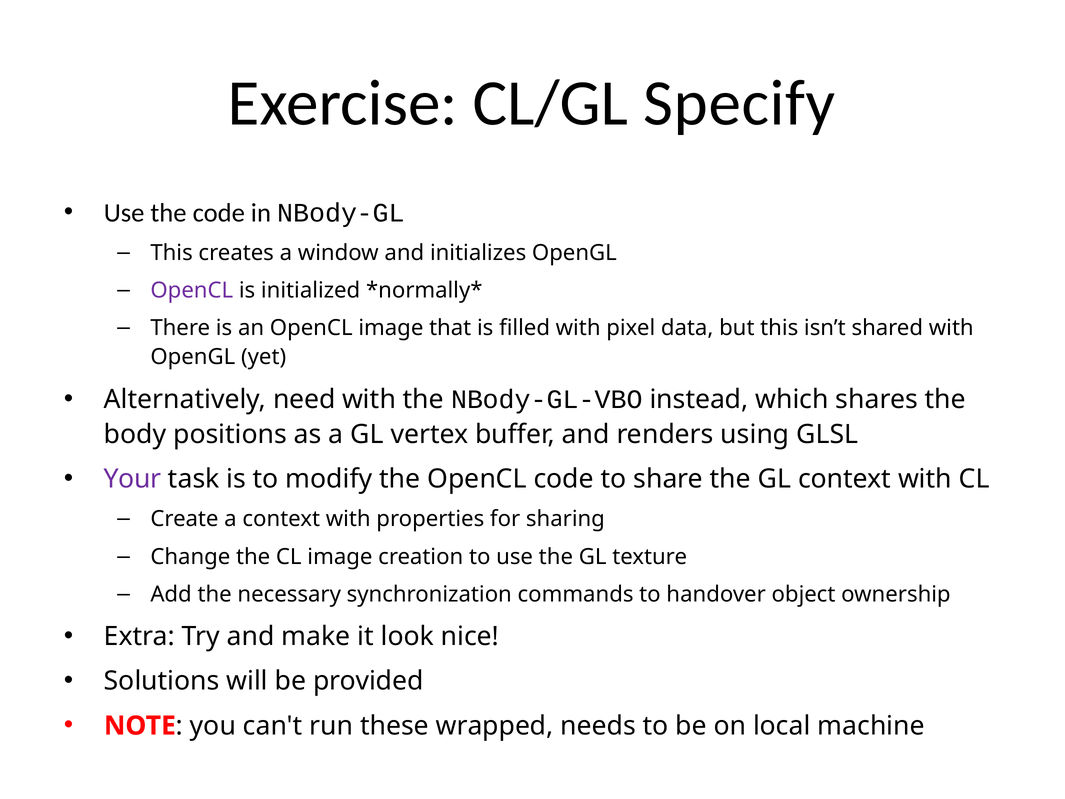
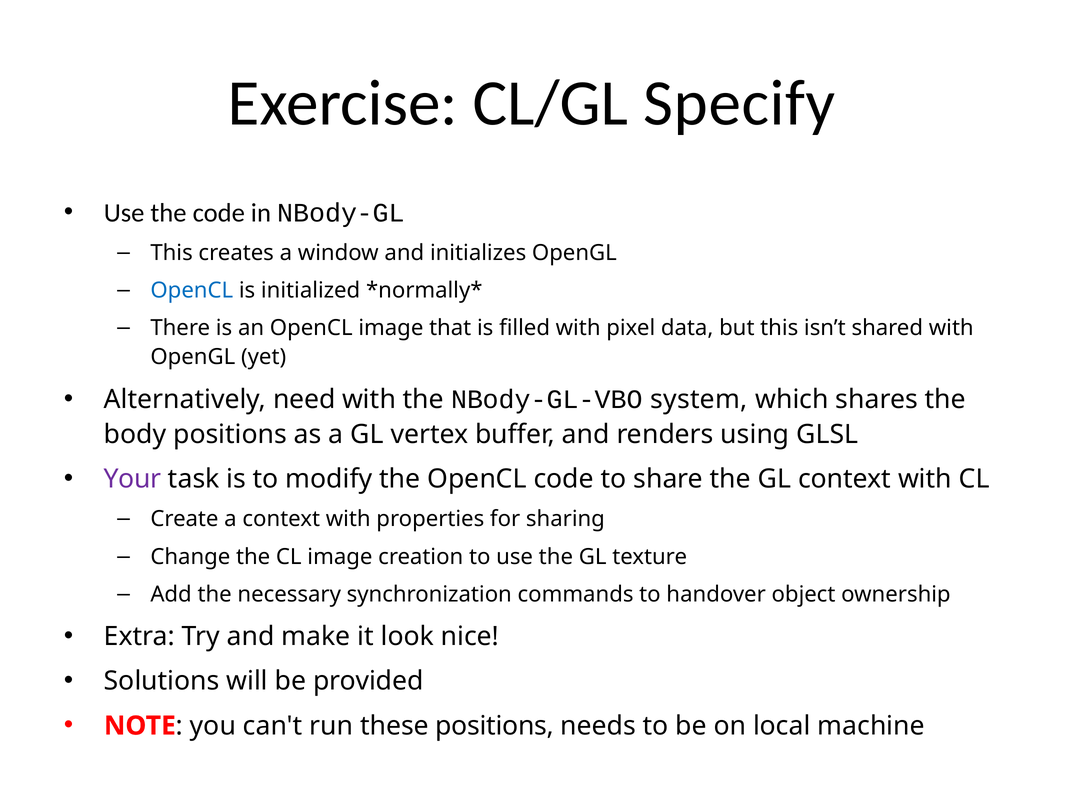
OpenCL at (192, 290) colour: purple -> blue
instead: instead -> system
these wrapped: wrapped -> positions
